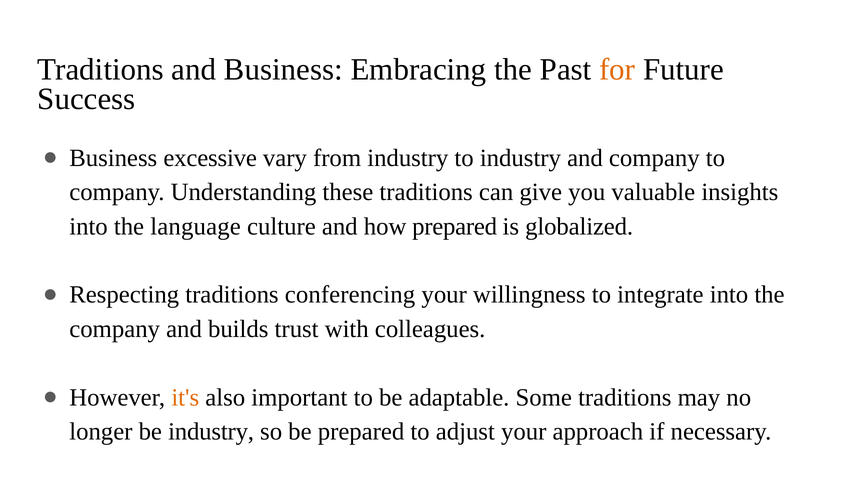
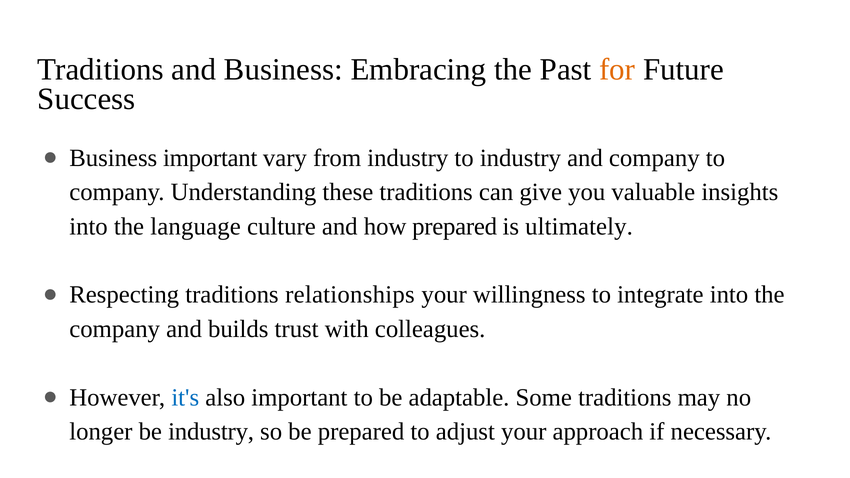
Business excessive: excessive -> important
globalized: globalized -> ultimately
conferencing: conferencing -> relationships
it's colour: orange -> blue
